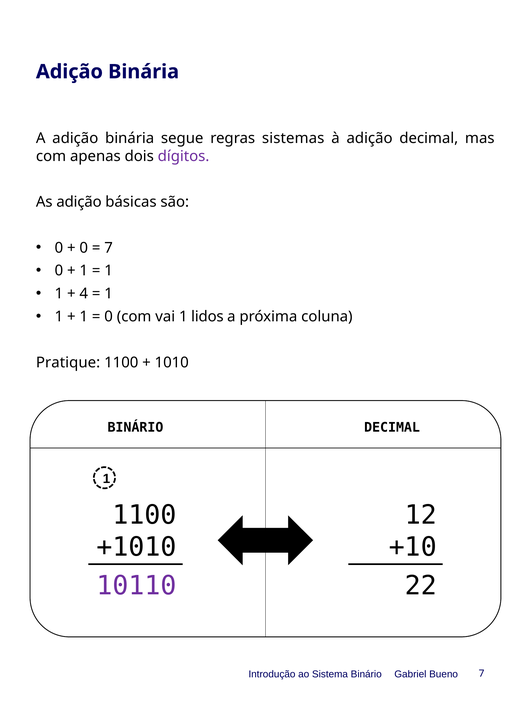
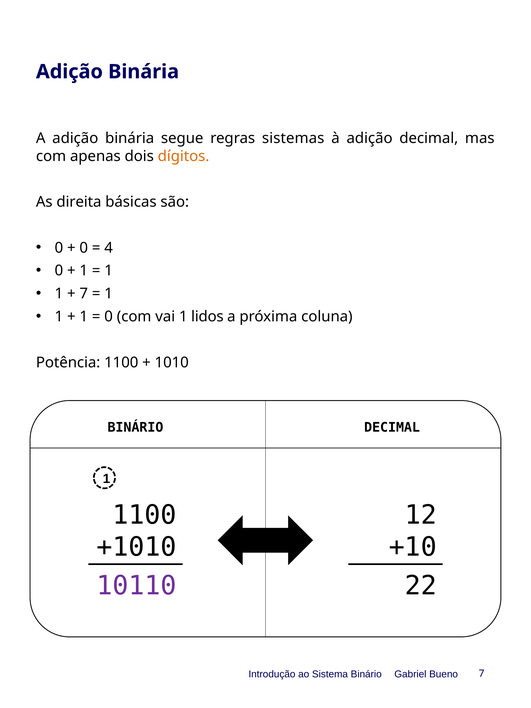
dígitos colour: purple -> orange
As adição: adição -> direita
7 at (109, 248): 7 -> 4
4 at (84, 294): 4 -> 7
Pratique: Pratique -> Potência
